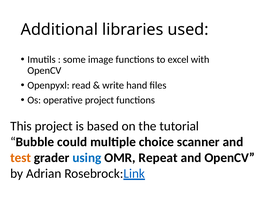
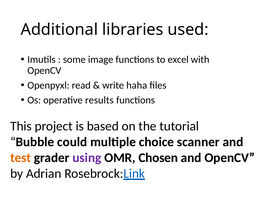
hand: hand -> haha
operative project: project -> results
using colour: blue -> purple
Repeat: Repeat -> Chosen
